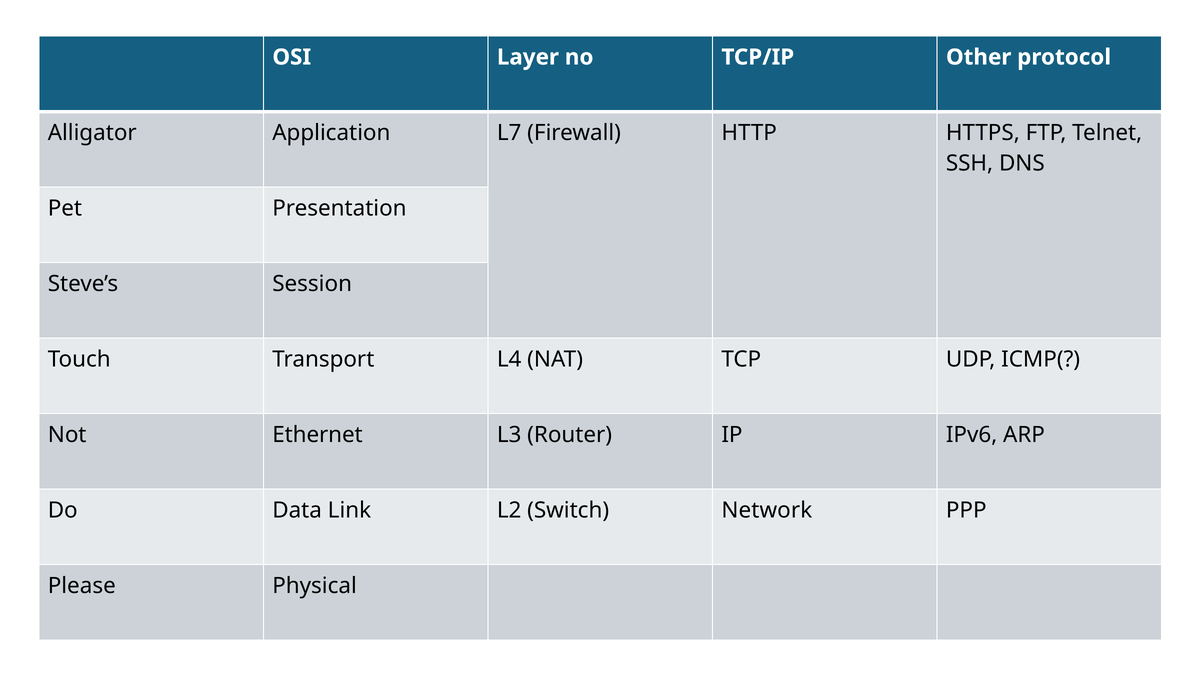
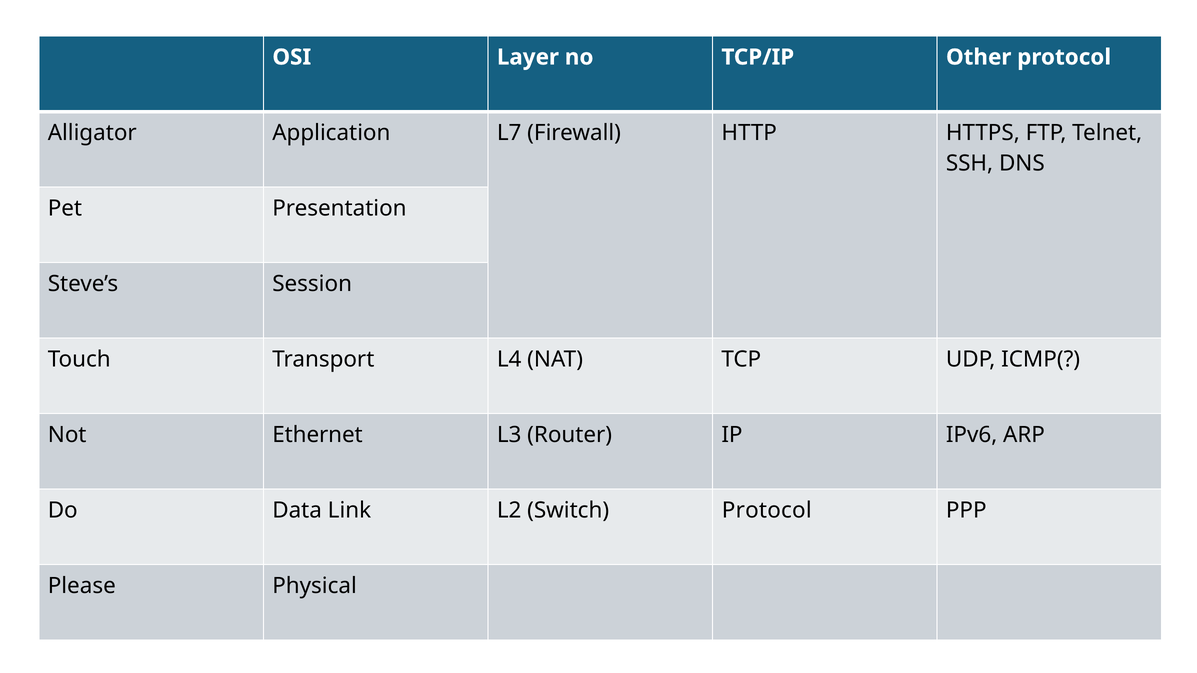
Switch Network: Network -> Protocol
